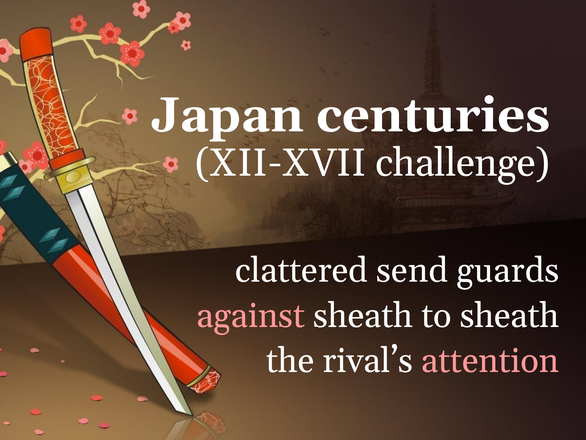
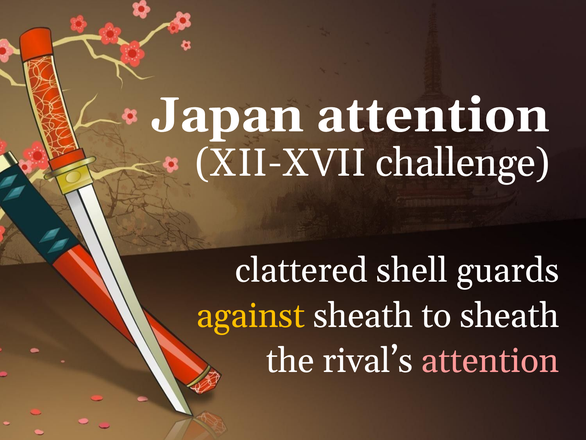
Japan centuries: centuries -> attention
send: send -> shell
against colour: pink -> yellow
